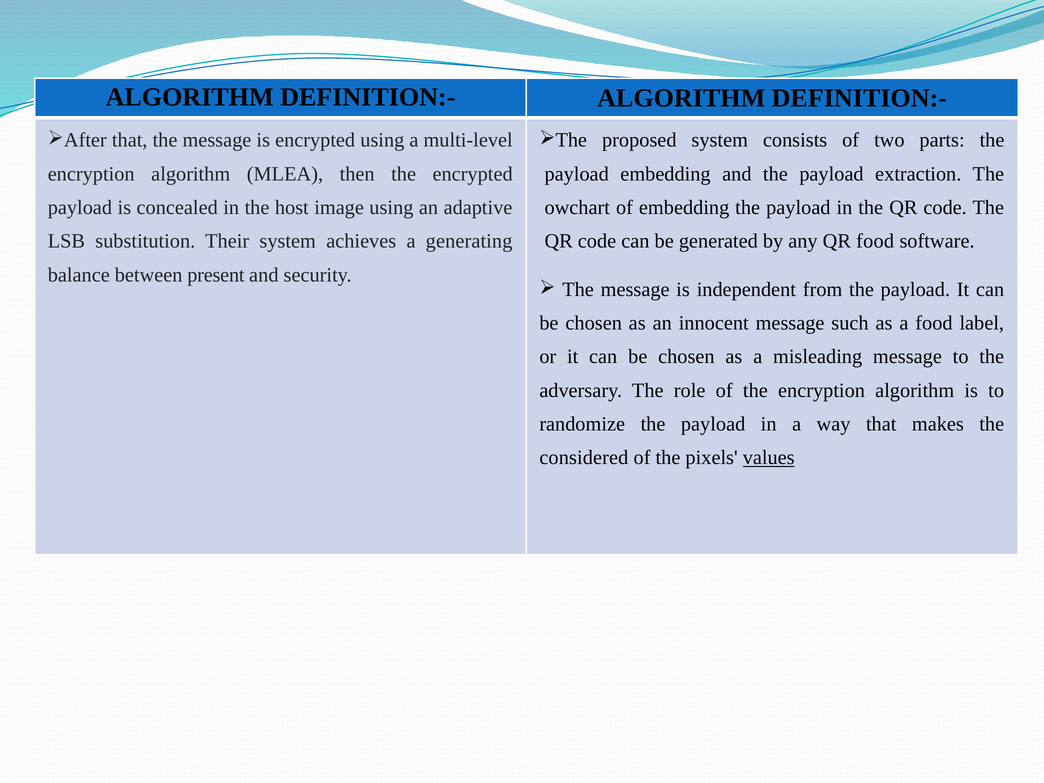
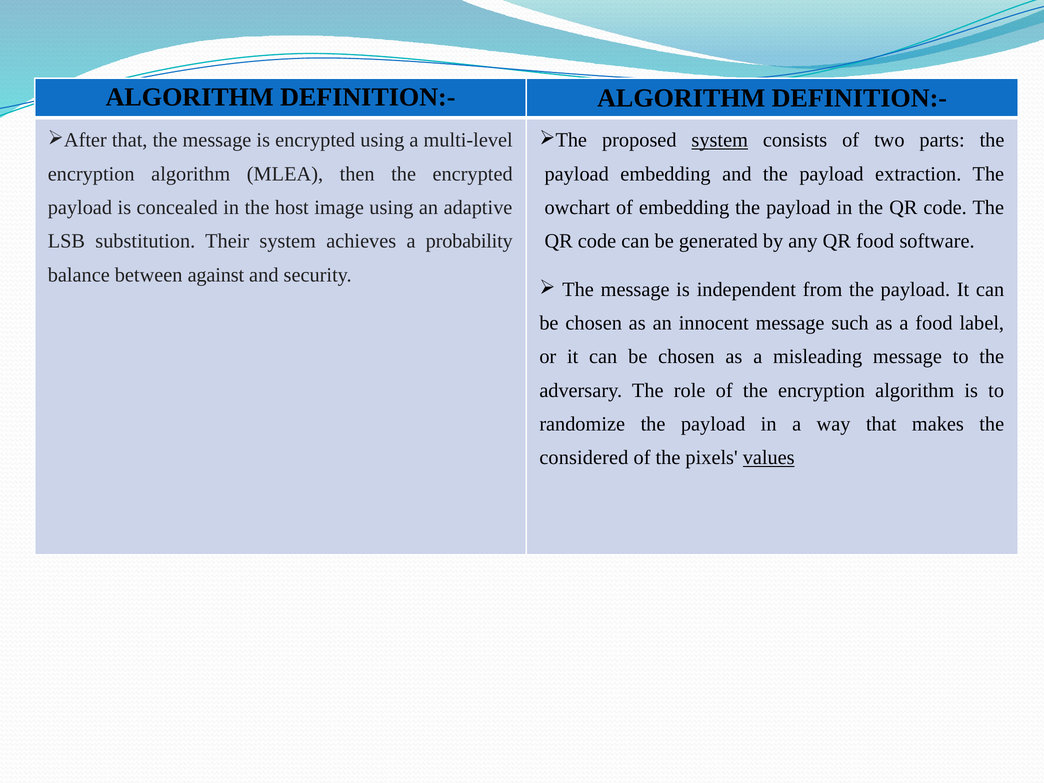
system at (720, 140) underline: none -> present
generating: generating -> probability
present: present -> against
